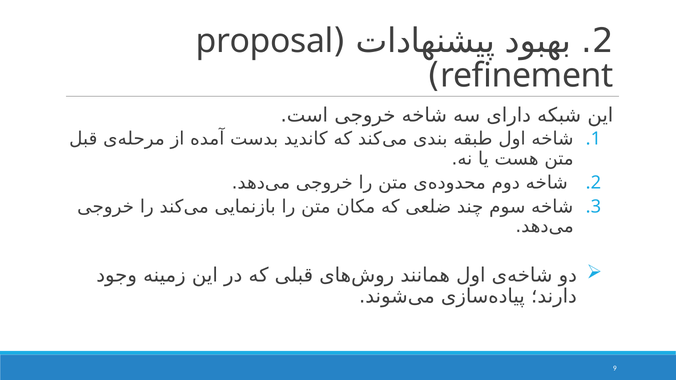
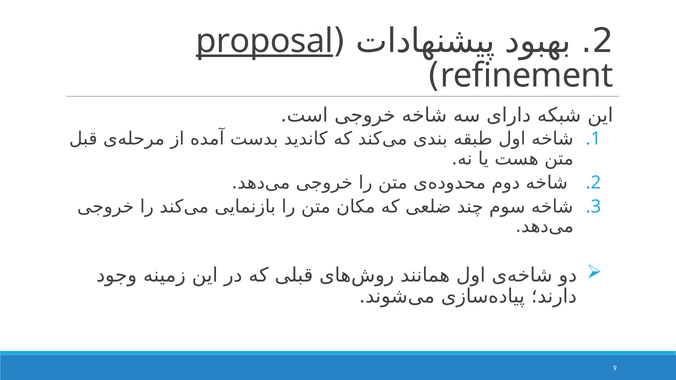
proposal underline: none -> present
